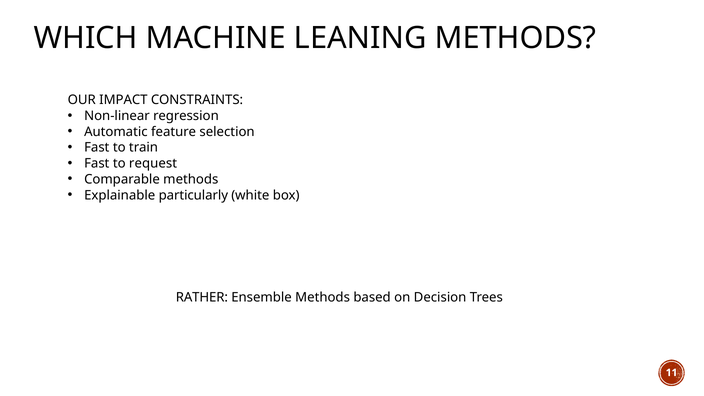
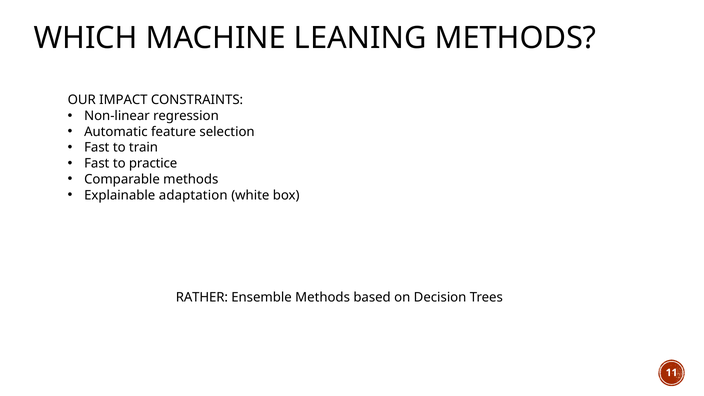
request: request -> practice
particularly: particularly -> adaptation
